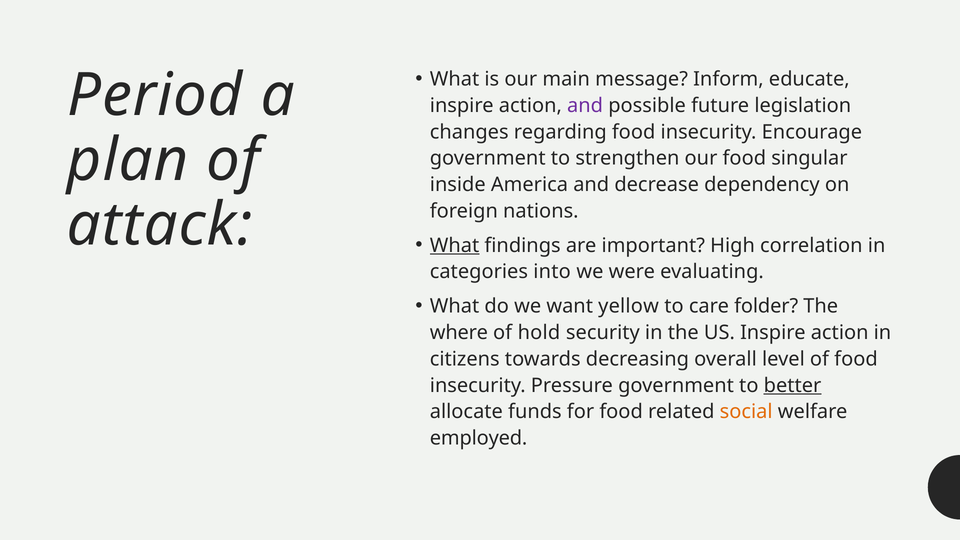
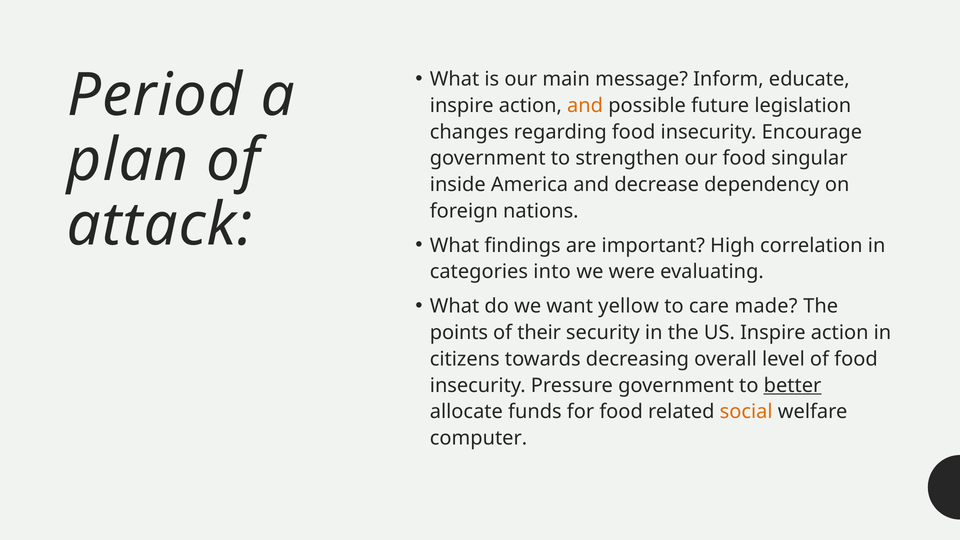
and at (585, 106) colour: purple -> orange
What at (455, 245) underline: present -> none
folder: folder -> made
where: where -> points
hold: hold -> their
employed: employed -> computer
